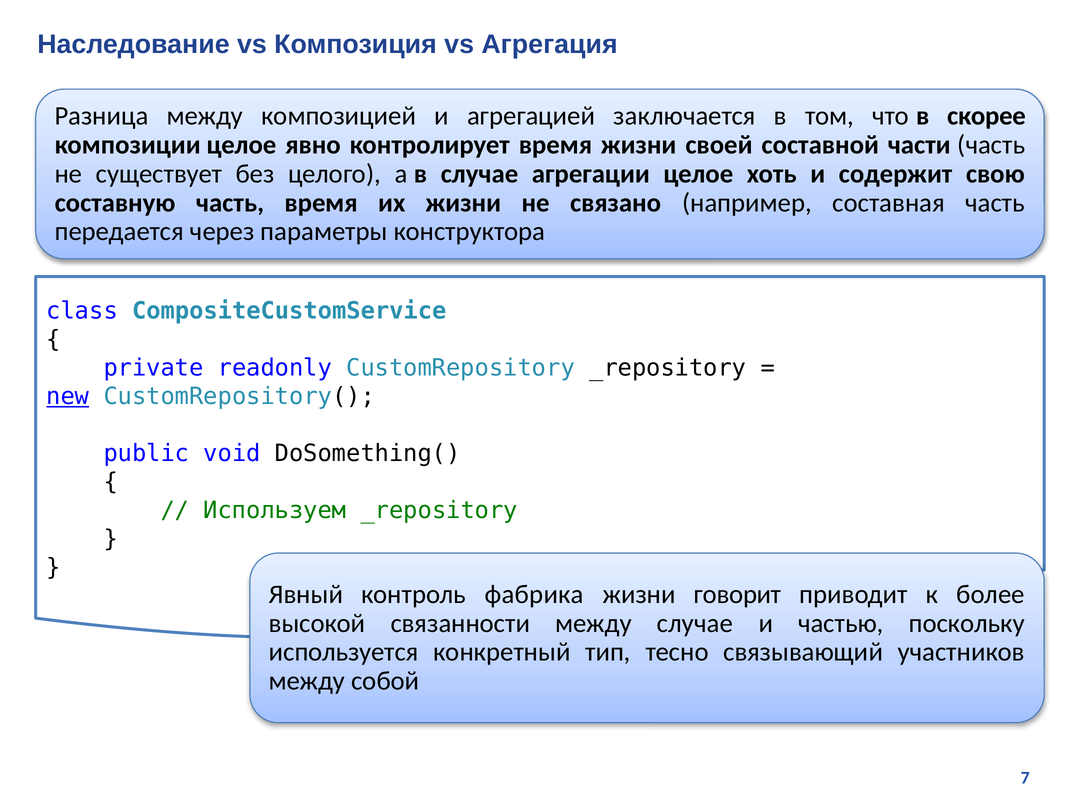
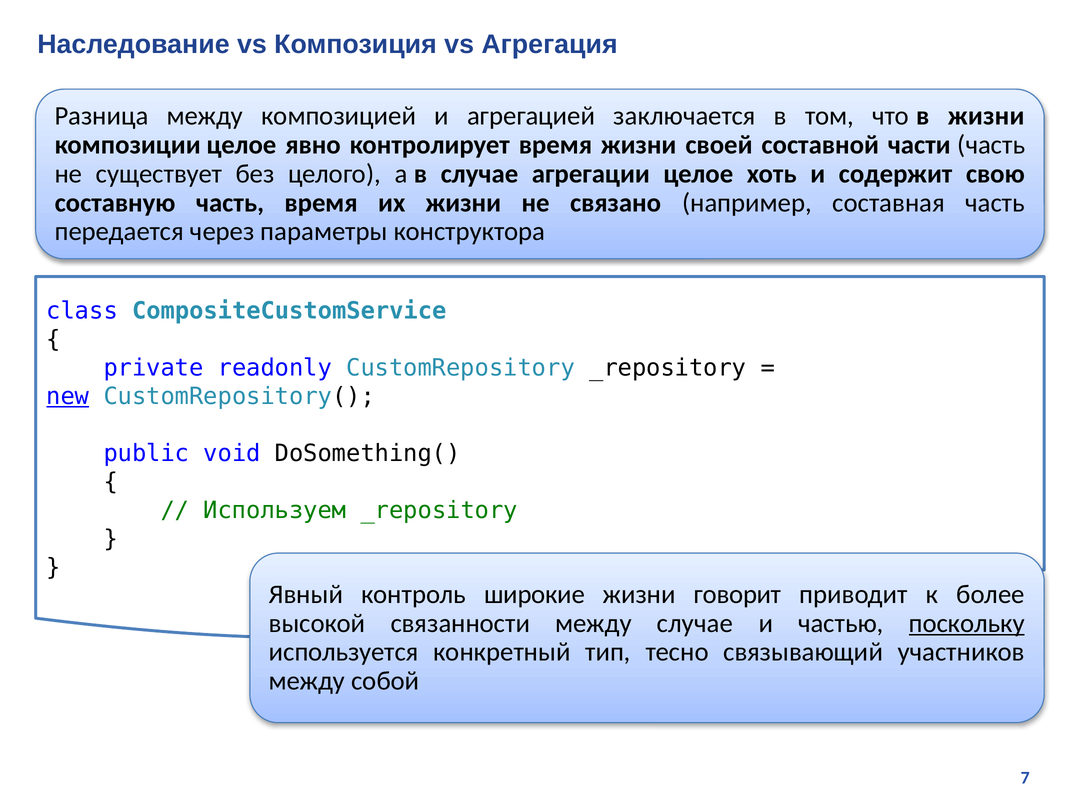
в скорее: скорее -> жизни
фабрика: фабрика -> широкие
поскольку underline: none -> present
